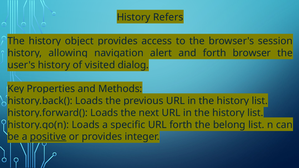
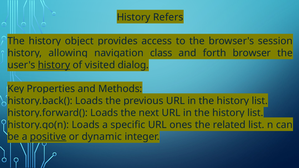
alert: alert -> class
history at (54, 65) underline: none -> present
forth at (181, 125): forth -> ones
belong: belong -> related
or provides: provides -> dynamic
